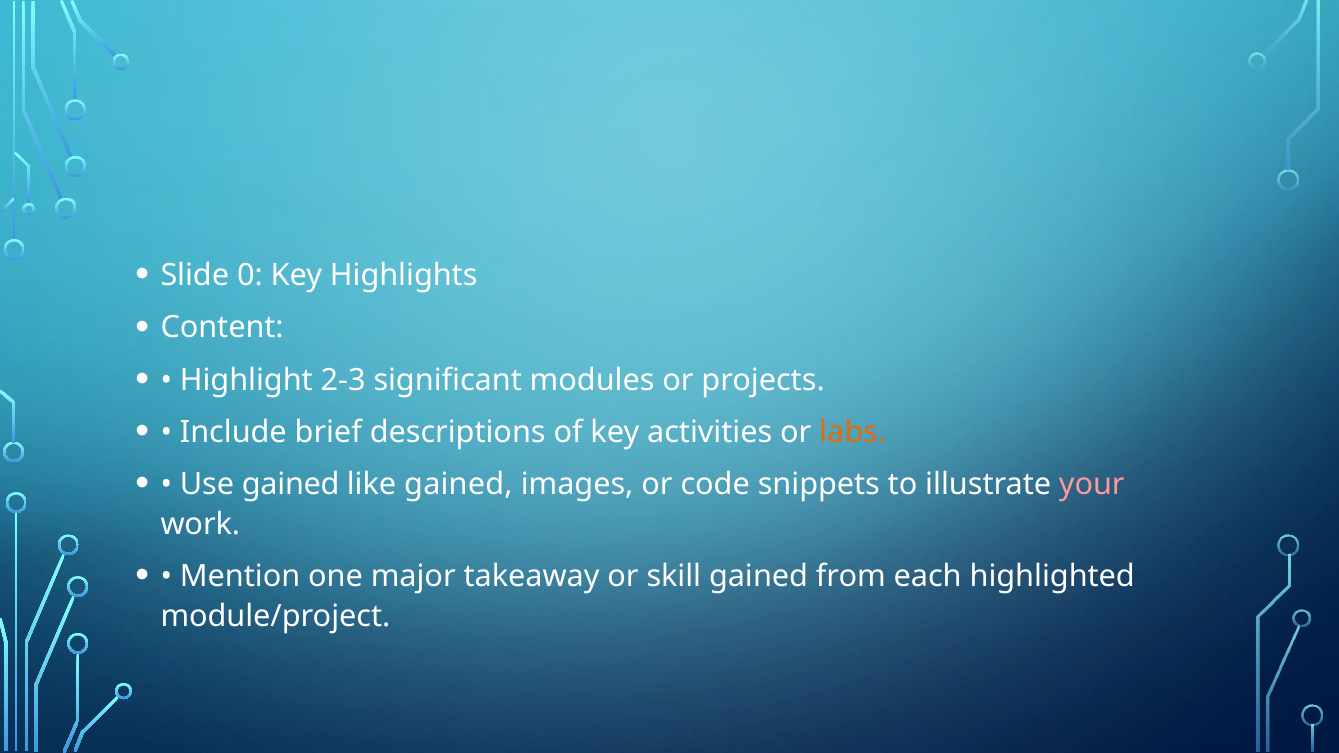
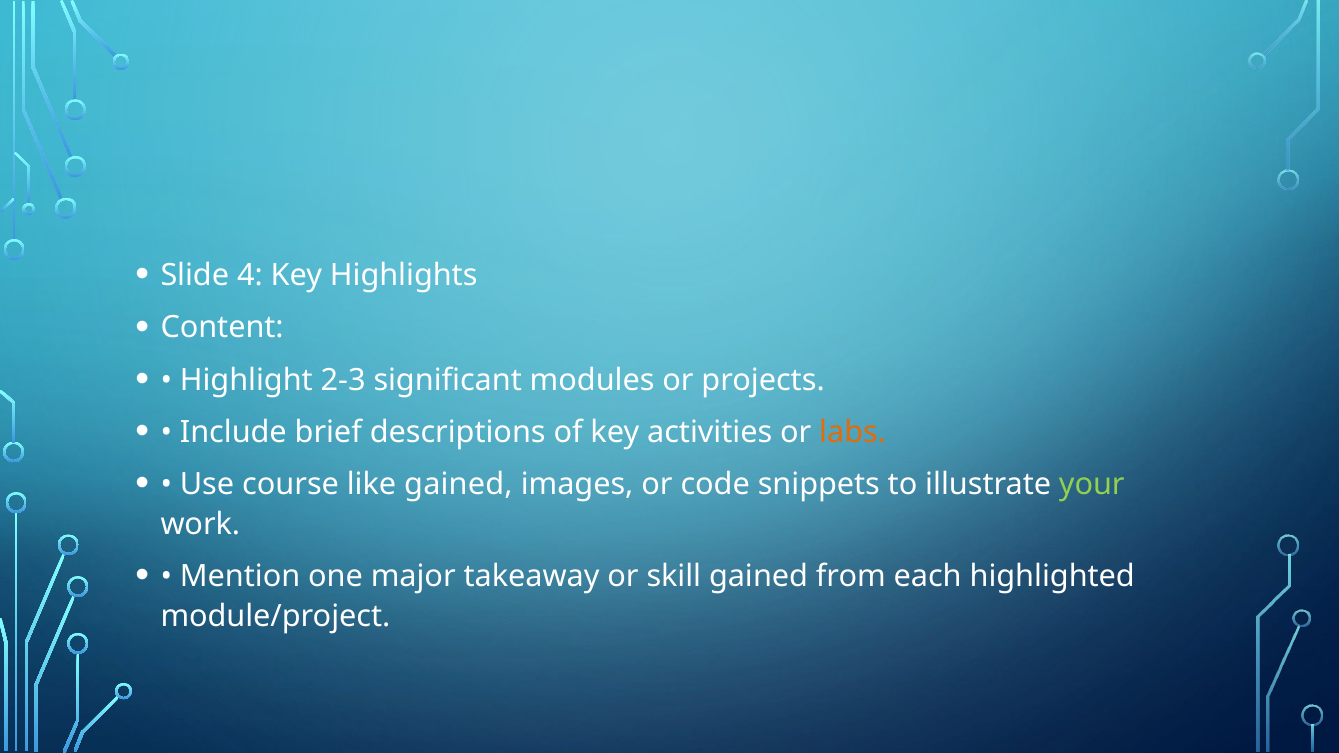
0: 0 -> 4
Use gained: gained -> course
your colour: pink -> light green
